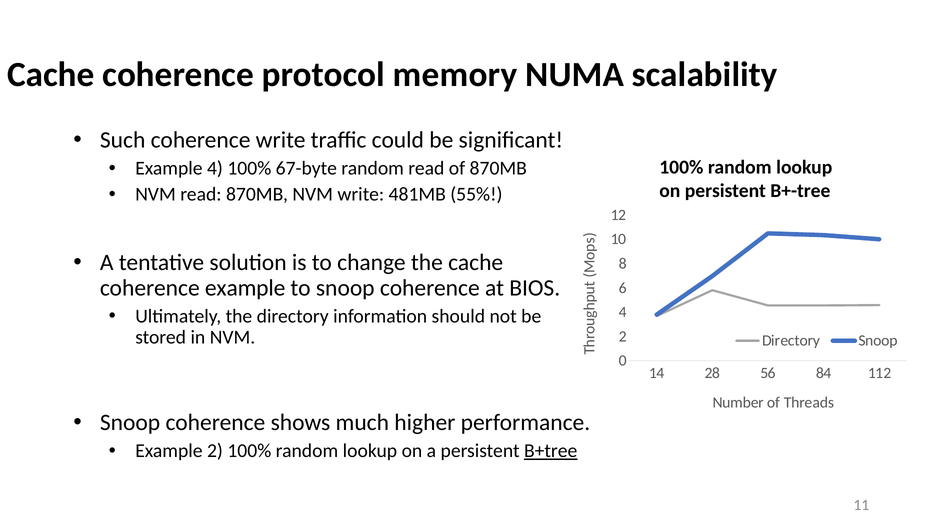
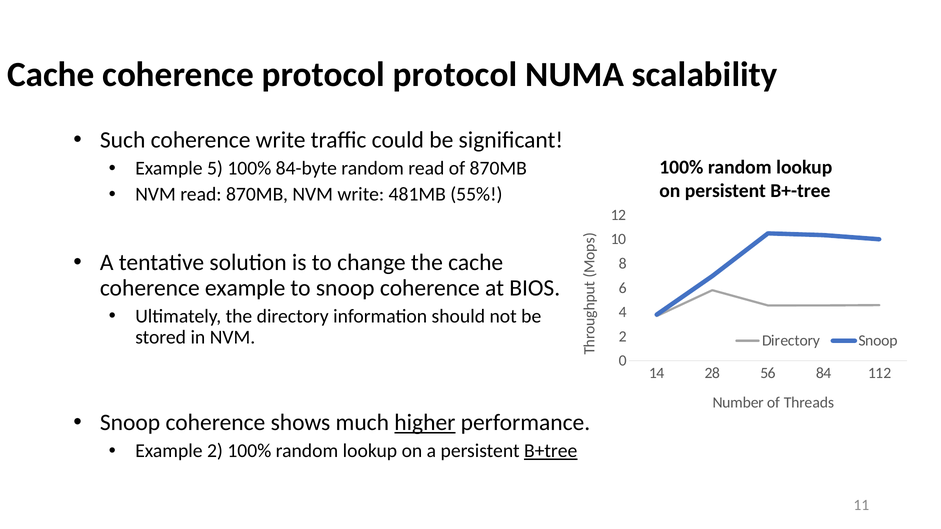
protocol memory: memory -> protocol
Example 4: 4 -> 5
67-byte: 67-byte -> 84-byte
higher underline: none -> present
